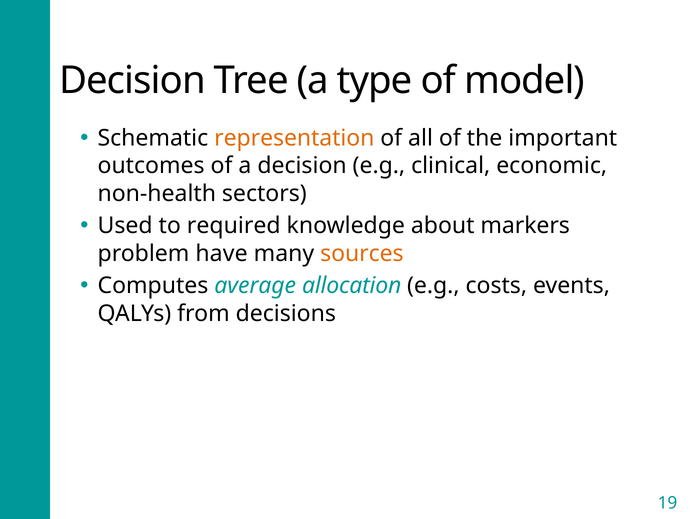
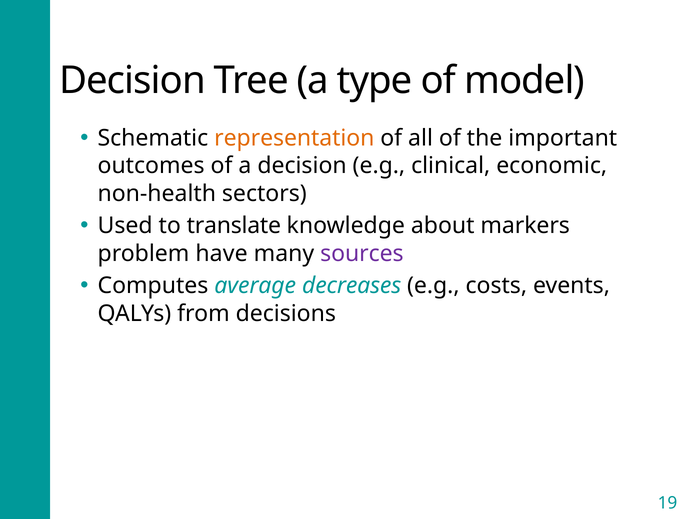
required: required -> translate
sources colour: orange -> purple
allocation: allocation -> decreases
